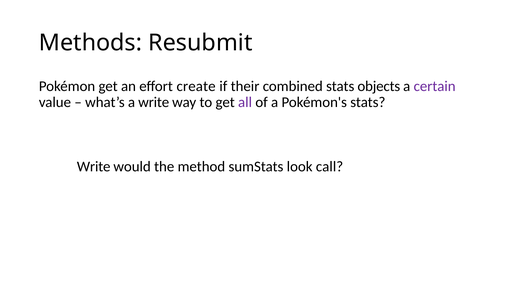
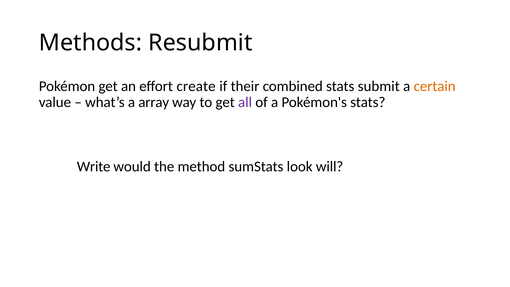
objects: objects -> submit
certain colour: purple -> orange
a write: write -> array
call: call -> will
